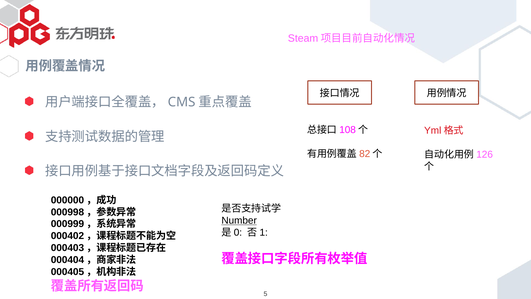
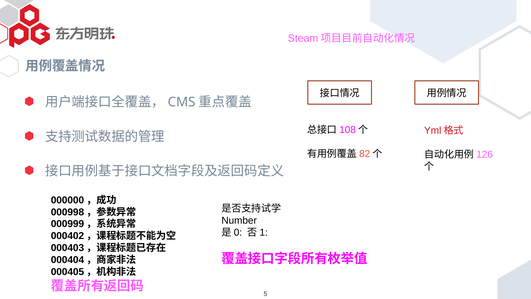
Number underline: present -> none
